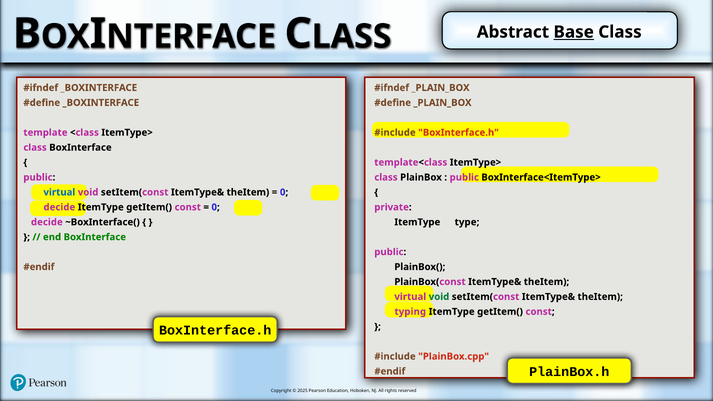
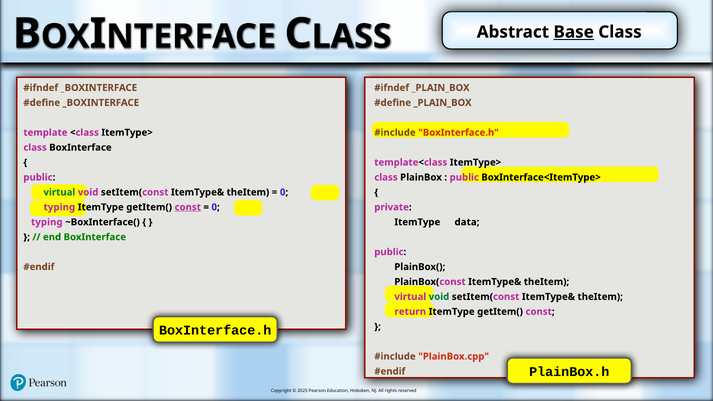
virtual at (59, 192) colour: blue -> green
decide at (59, 207): decide -> typing
const at (188, 207) underline: none -> present
decide at (47, 222): decide -> typing
type: type -> data
typing: typing -> return
